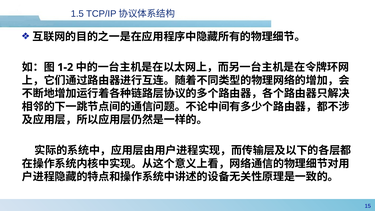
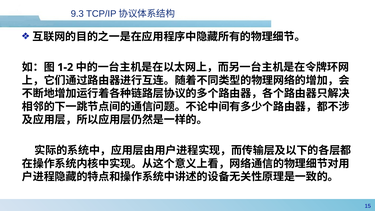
1.5: 1.5 -> 9.3
